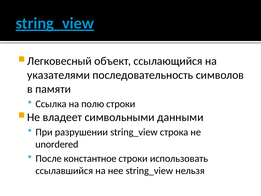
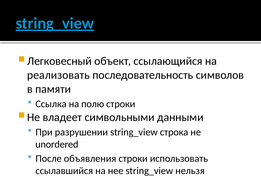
указателями: указателями -> реализовать
константное: константное -> объявления
